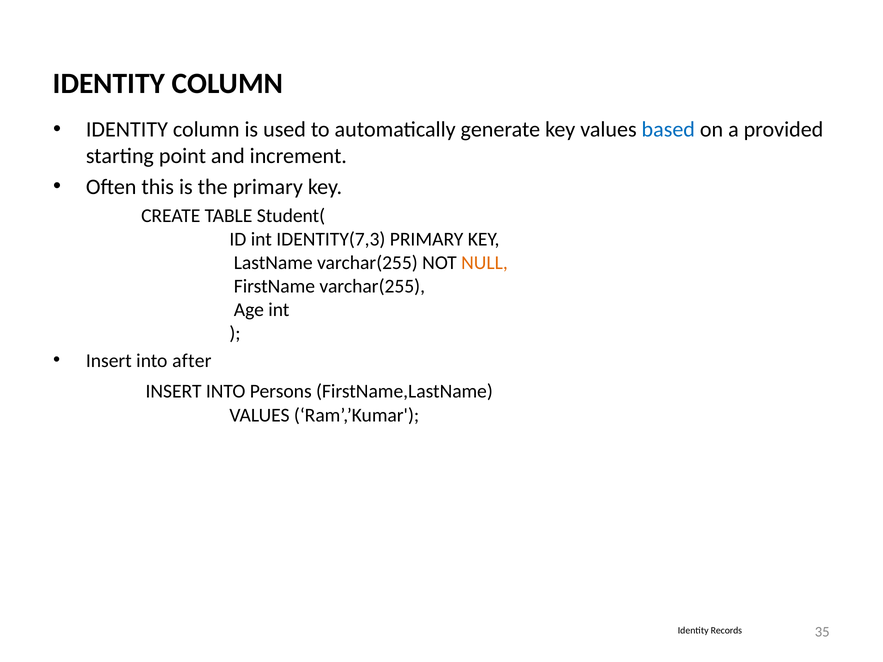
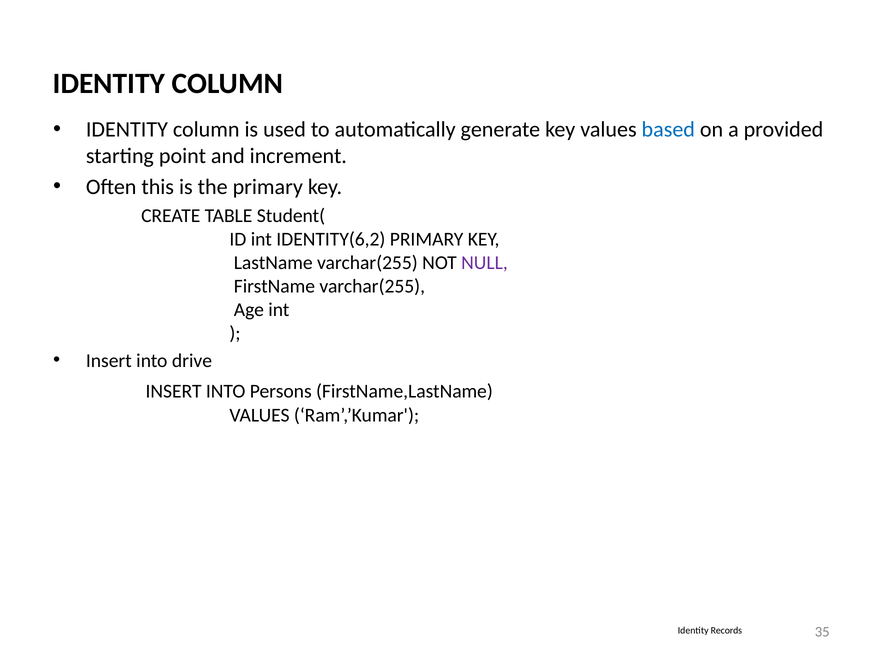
IDENTITY(7,3: IDENTITY(7,3 -> IDENTITY(6,2
NULL colour: orange -> purple
after: after -> drive
